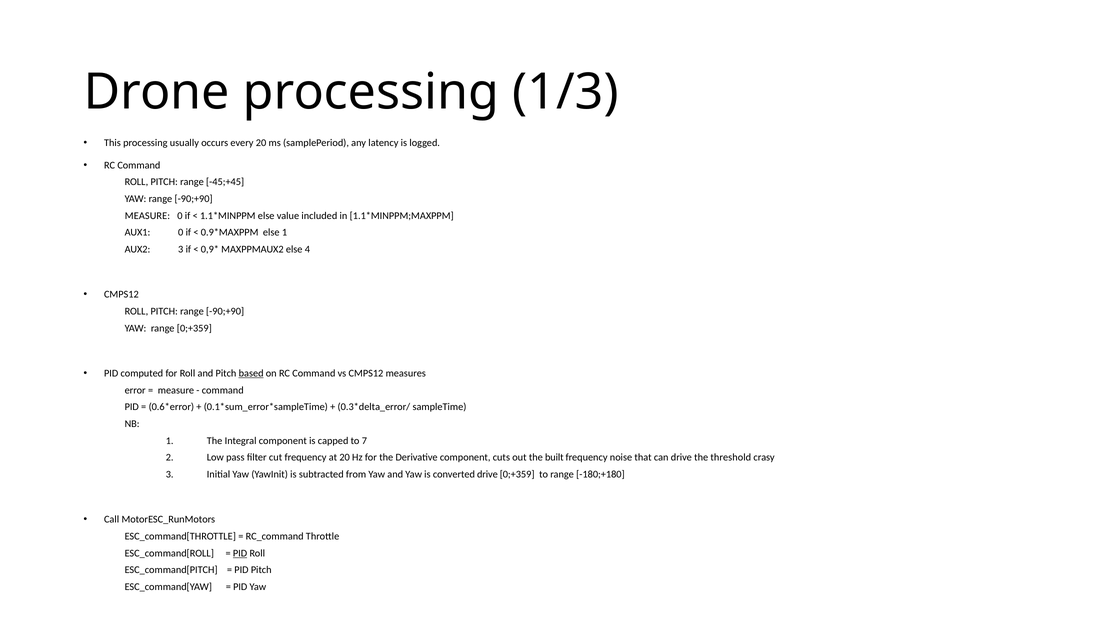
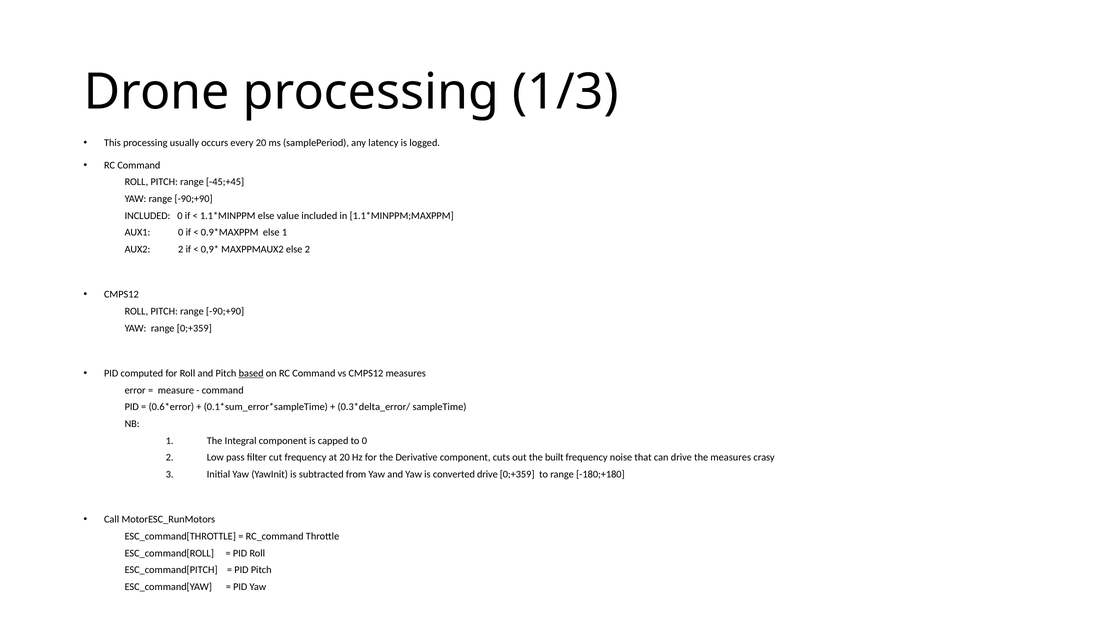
MEASURE at (147, 216): MEASURE -> INCLUDED
AUX2 3: 3 -> 2
else 4: 4 -> 2
to 7: 7 -> 0
the threshold: threshold -> measures
PID at (240, 553) underline: present -> none
